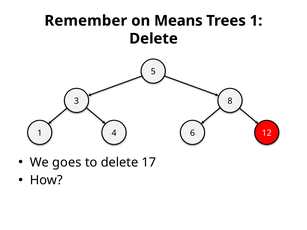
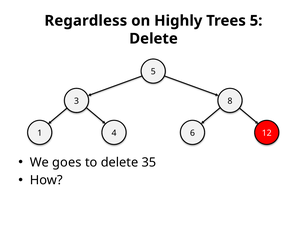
Remember: Remember -> Regardless
Means: Means -> Highly
Trees 1: 1 -> 5
17: 17 -> 35
